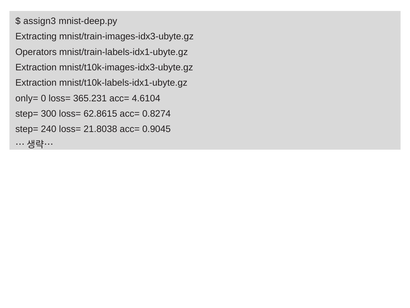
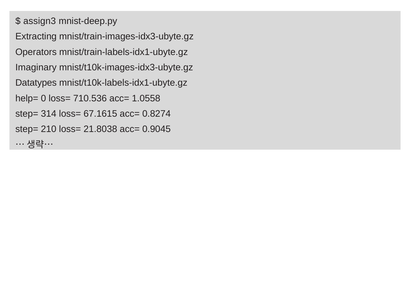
Extraction at (36, 67): Extraction -> Imaginary
Extraction at (36, 83): Extraction -> Datatypes
only=: only= -> help=
365.231: 365.231 -> 710.536
4.6104: 4.6104 -> 1.0558
300: 300 -> 314
62.8615: 62.8615 -> 67.1615
240: 240 -> 210
